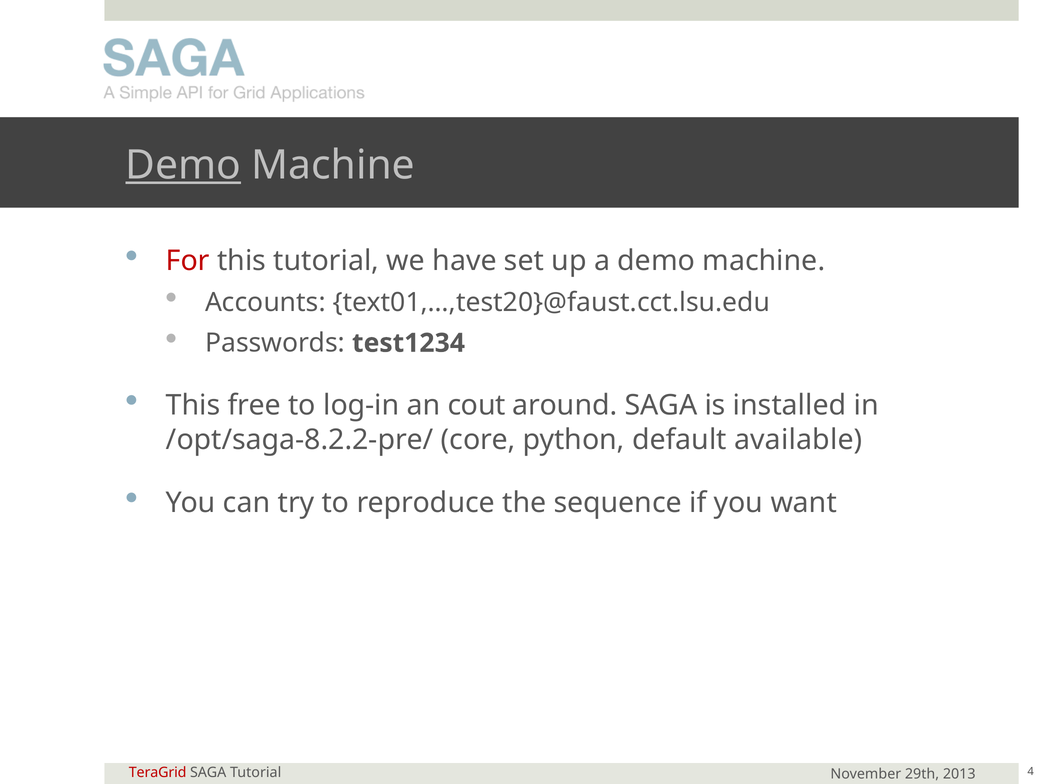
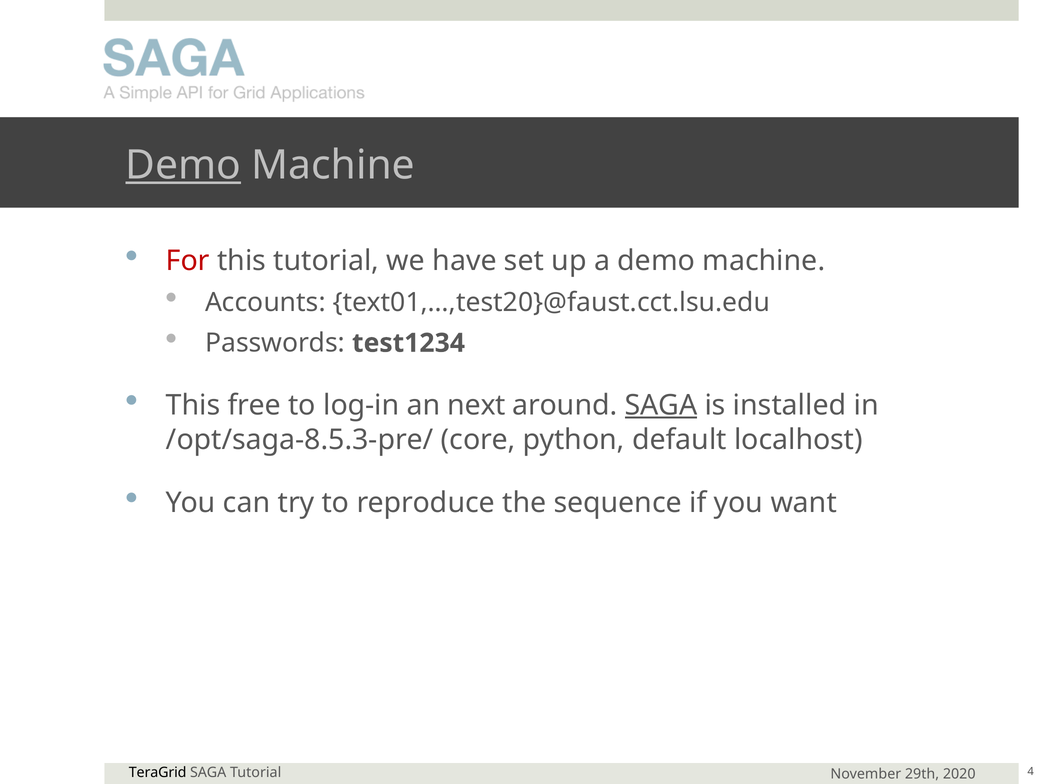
cout: cout -> next
SAGA at (661, 405) underline: none -> present
/opt/saga-8.2.2-pre/: /opt/saga-8.2.2-pre/ -> /opt/saga-8.5.3-pre/
available: available -> localhost
TeraGrid colour: red -> black
2013: 2013 -> 2020
